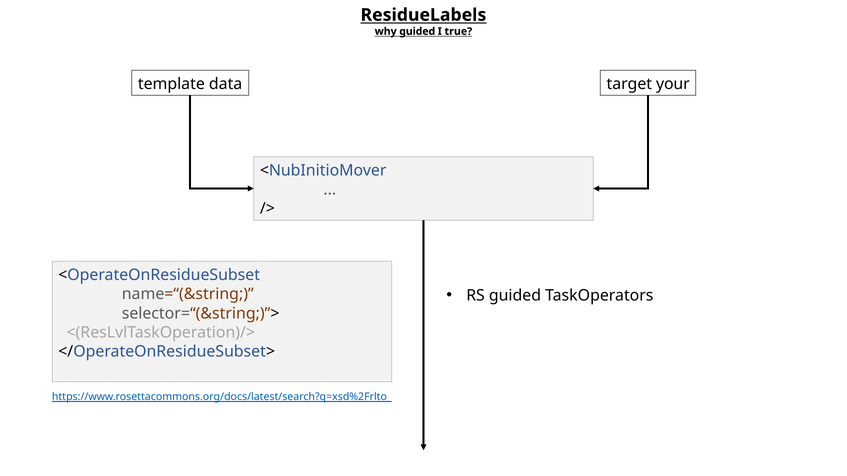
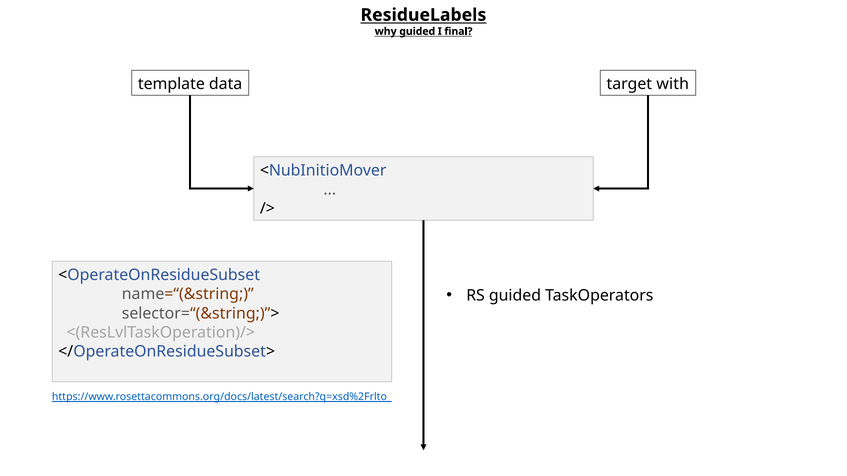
true: true -> final
your: your -> with
